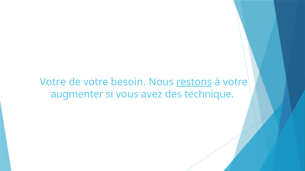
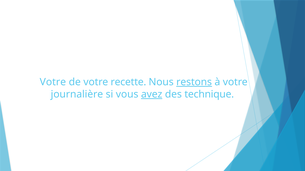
besoin: besoin -> recette
augmenter: augmenter -> journalière
avez underline: none -> present
